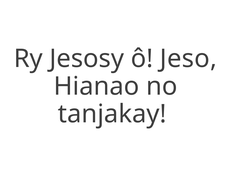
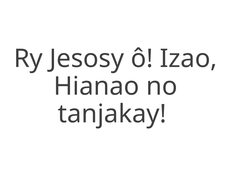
Jeso: Jeso -> Izao
